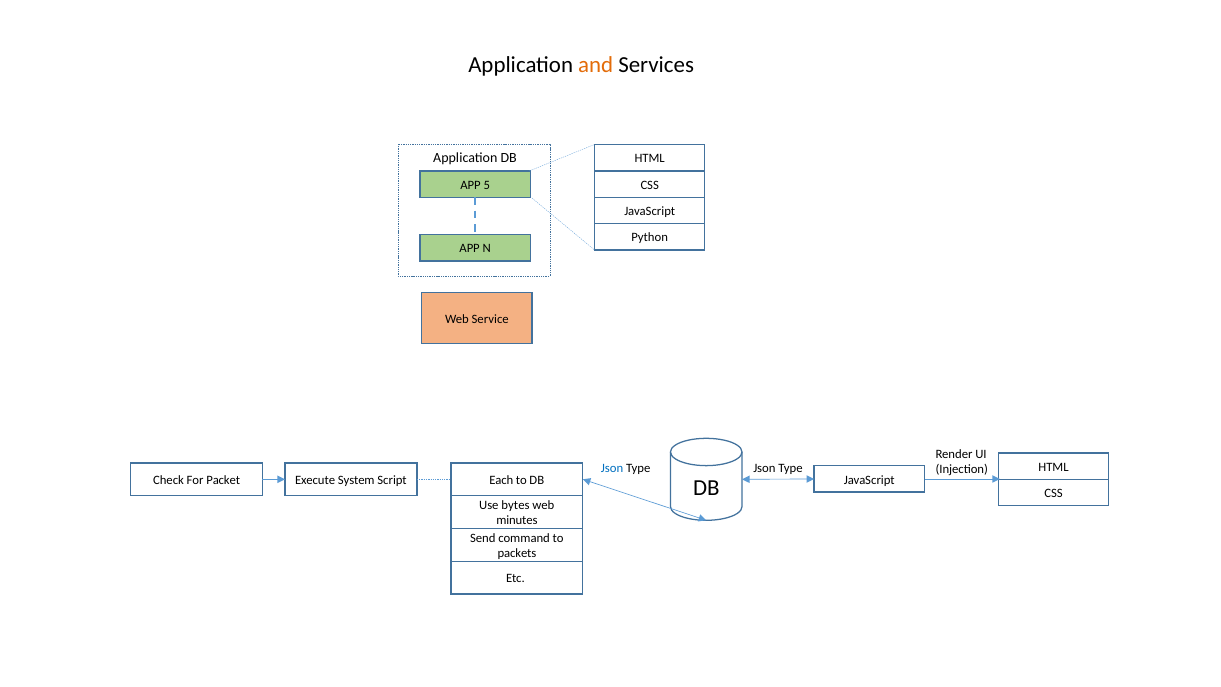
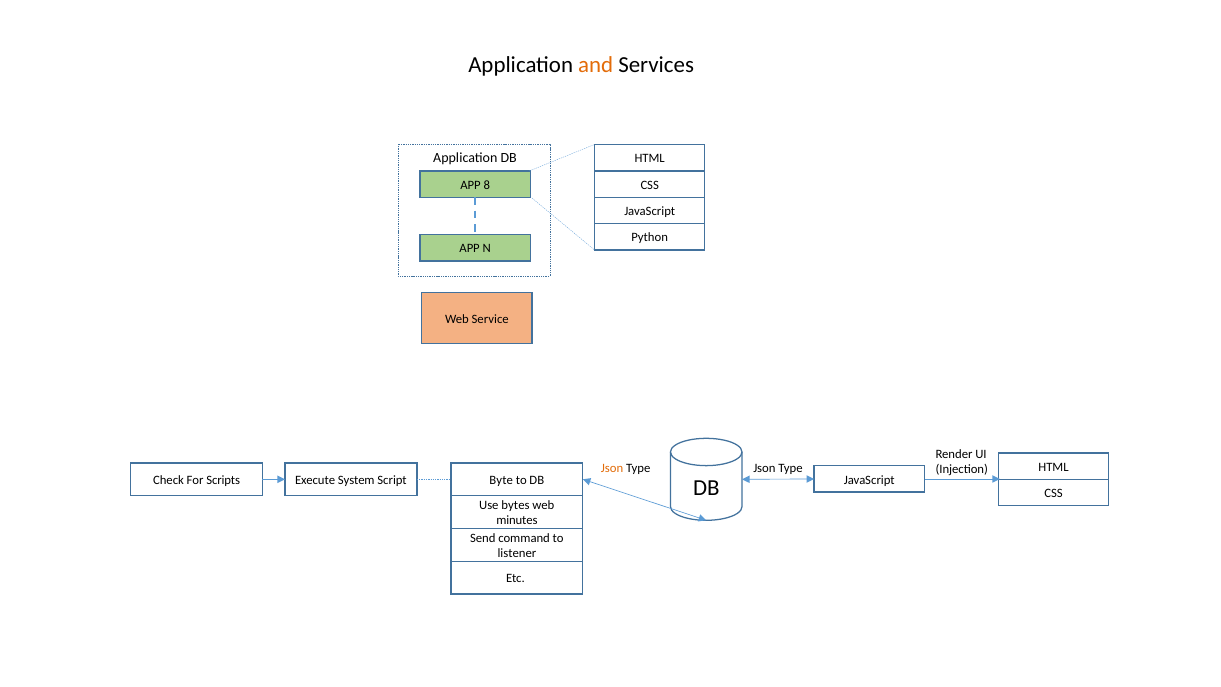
5: 5 -> 8
Json at (612, 468) colour: blue -> orange
Packet: Packet -> Scripts
Each: Each -> Byte
packets: packets -> listener
